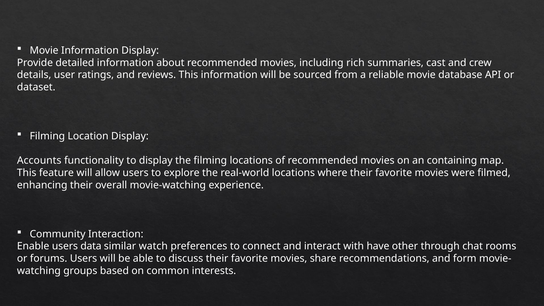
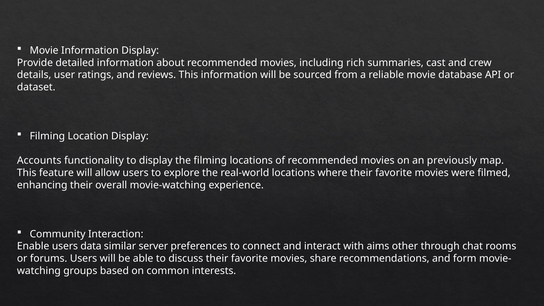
containing: containing -> previously
watch: watch -> server
have: have -> aims
